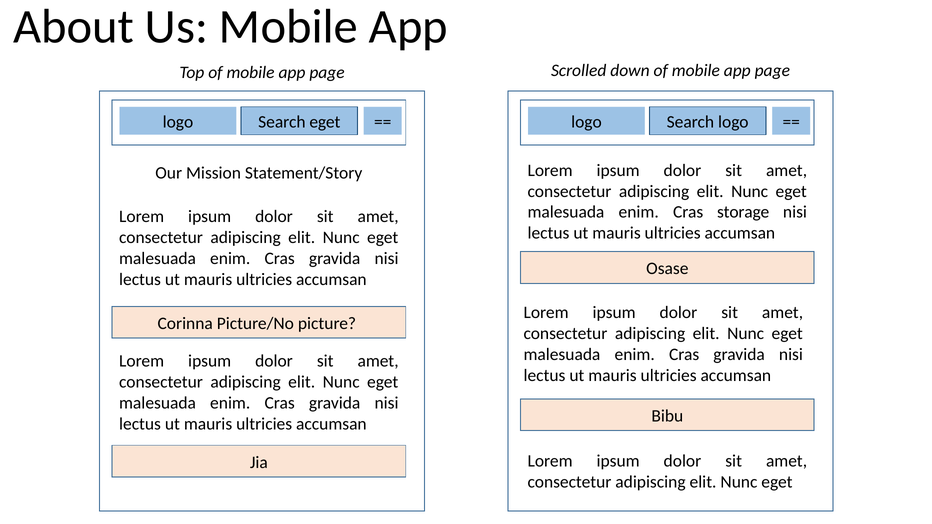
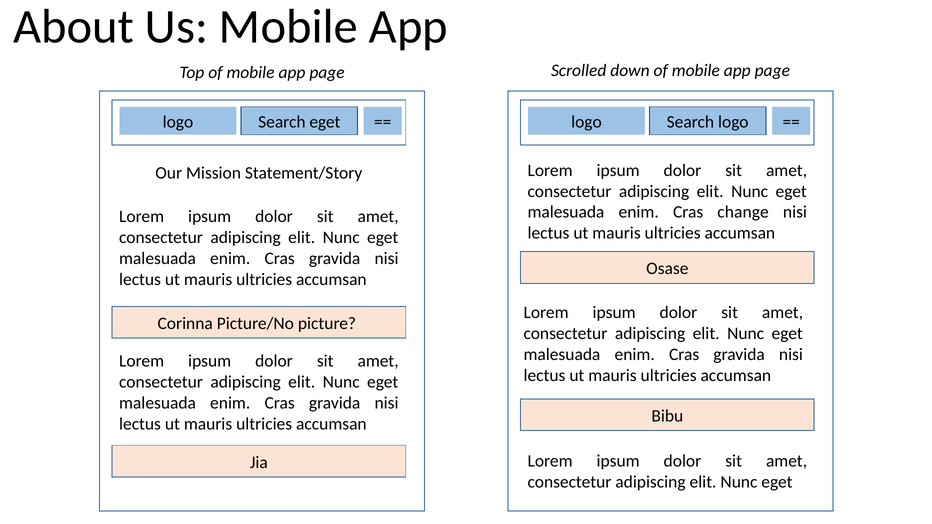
storage: storage -> change
